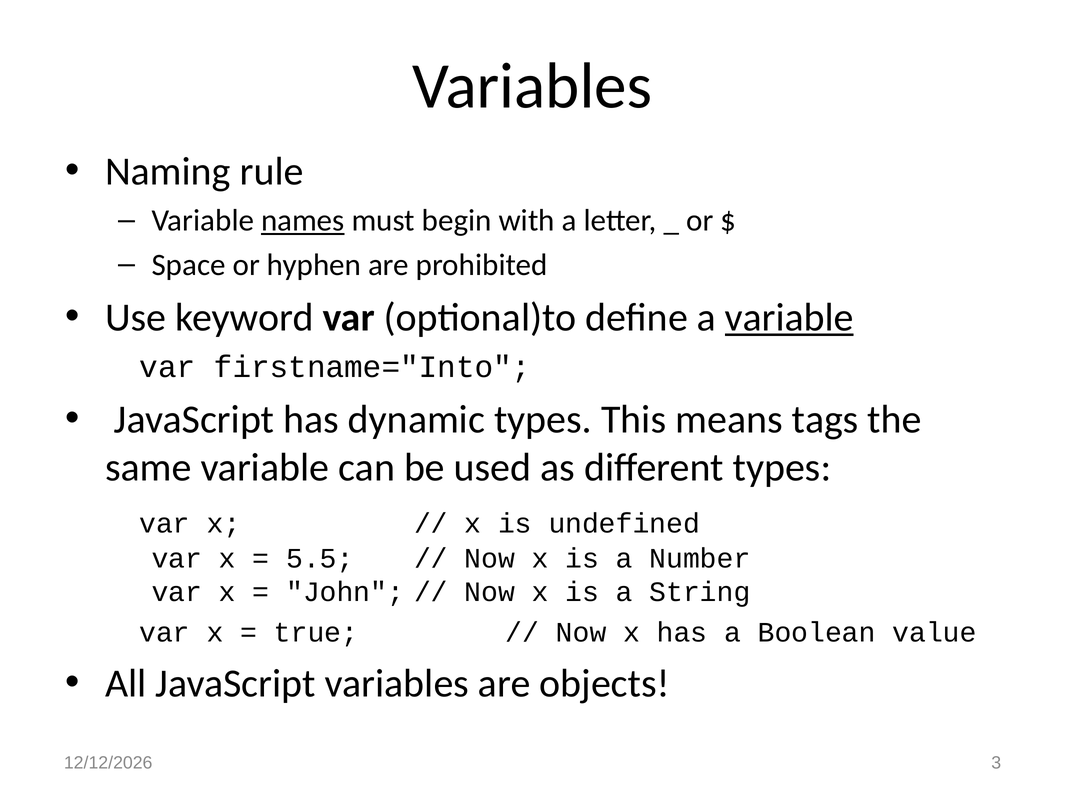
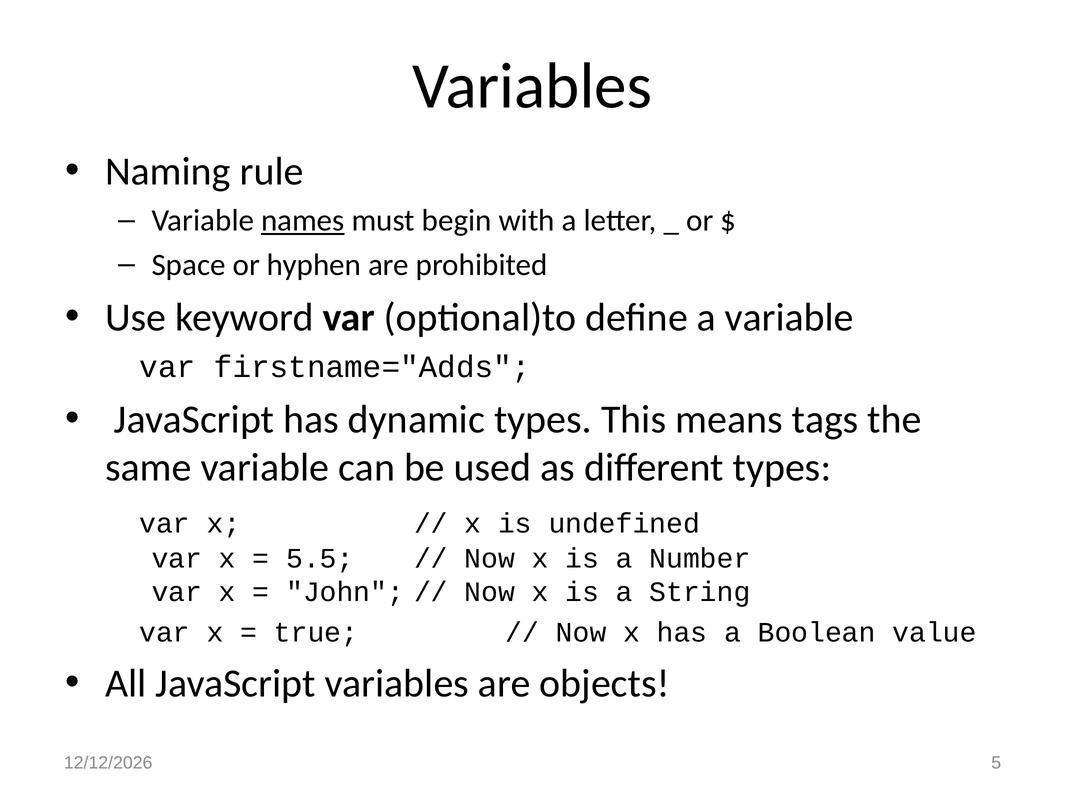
variable at (789, 318) underline: present -> none
firstname="Into: firstname="Into -> firstname="Adds
3: 3 -> 5
